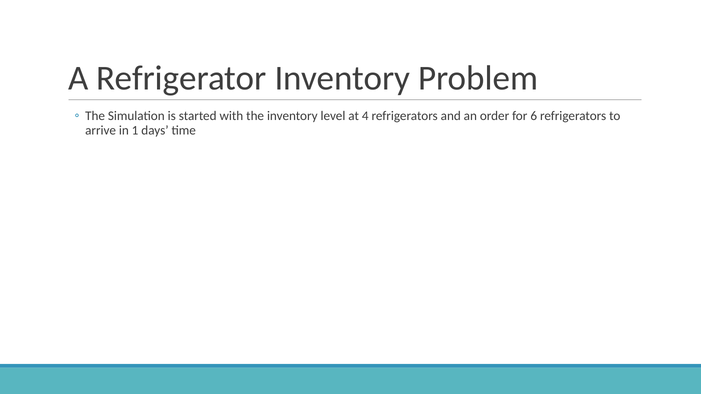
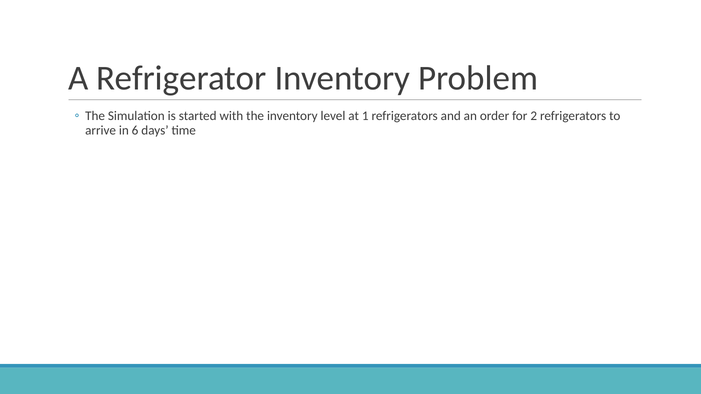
4: 4 -> 1
6: 6 -> 2
1: 1 -> 6
